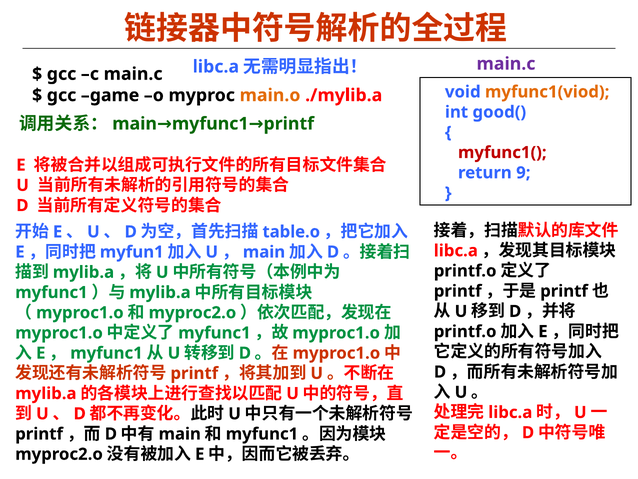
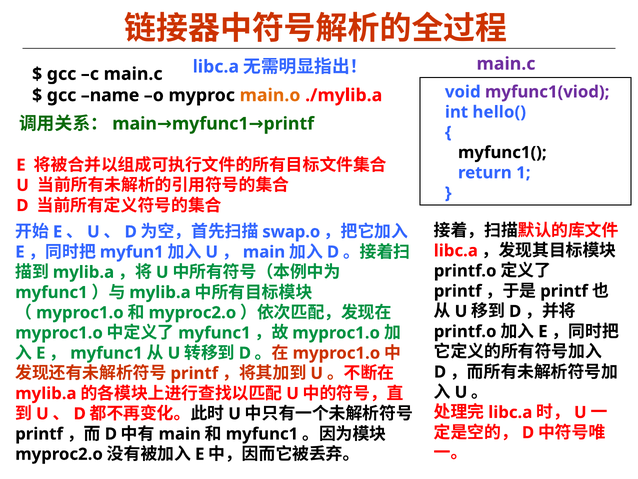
myfunc1(viod colour: orange -> purple
game: game -> name
good(: good( -> hello(
myfunc1( colour: red -> black
9: 9 -> 1
table.o: table.o -> swap.o
